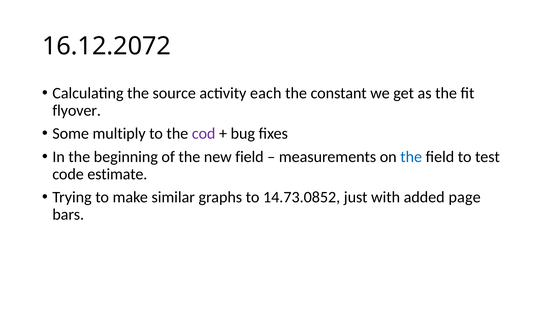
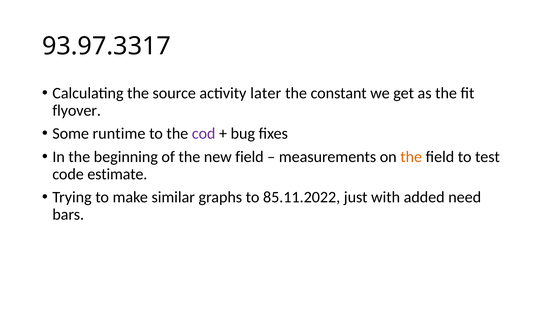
16.12.2072: 16.12.2072 -> 93.97.3317
each: each -> later
multiply: multiply -> runtime
the at (411, 157) colour: blue -> orange
14.73.0852: 14.73.0852 -> 85.11.2022
page: page -> need
